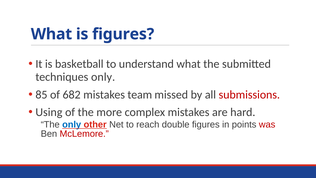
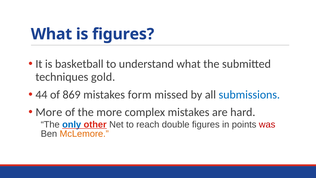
techniques only: only -> gold
85: 85 -> 44
682: 682 -> 869
team: team -> form
submissions colour: red -> blue
Using at (49, 112): Using -> More
McLemore colour: red -> orange
